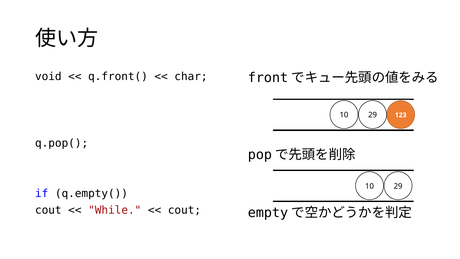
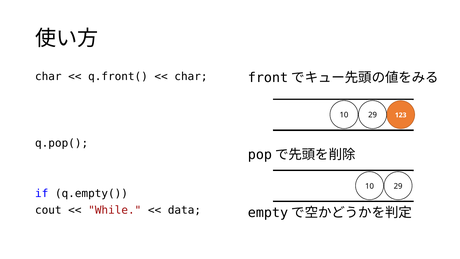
void at (48, 76): void -> char
cout at (184, 210): cout -> data
